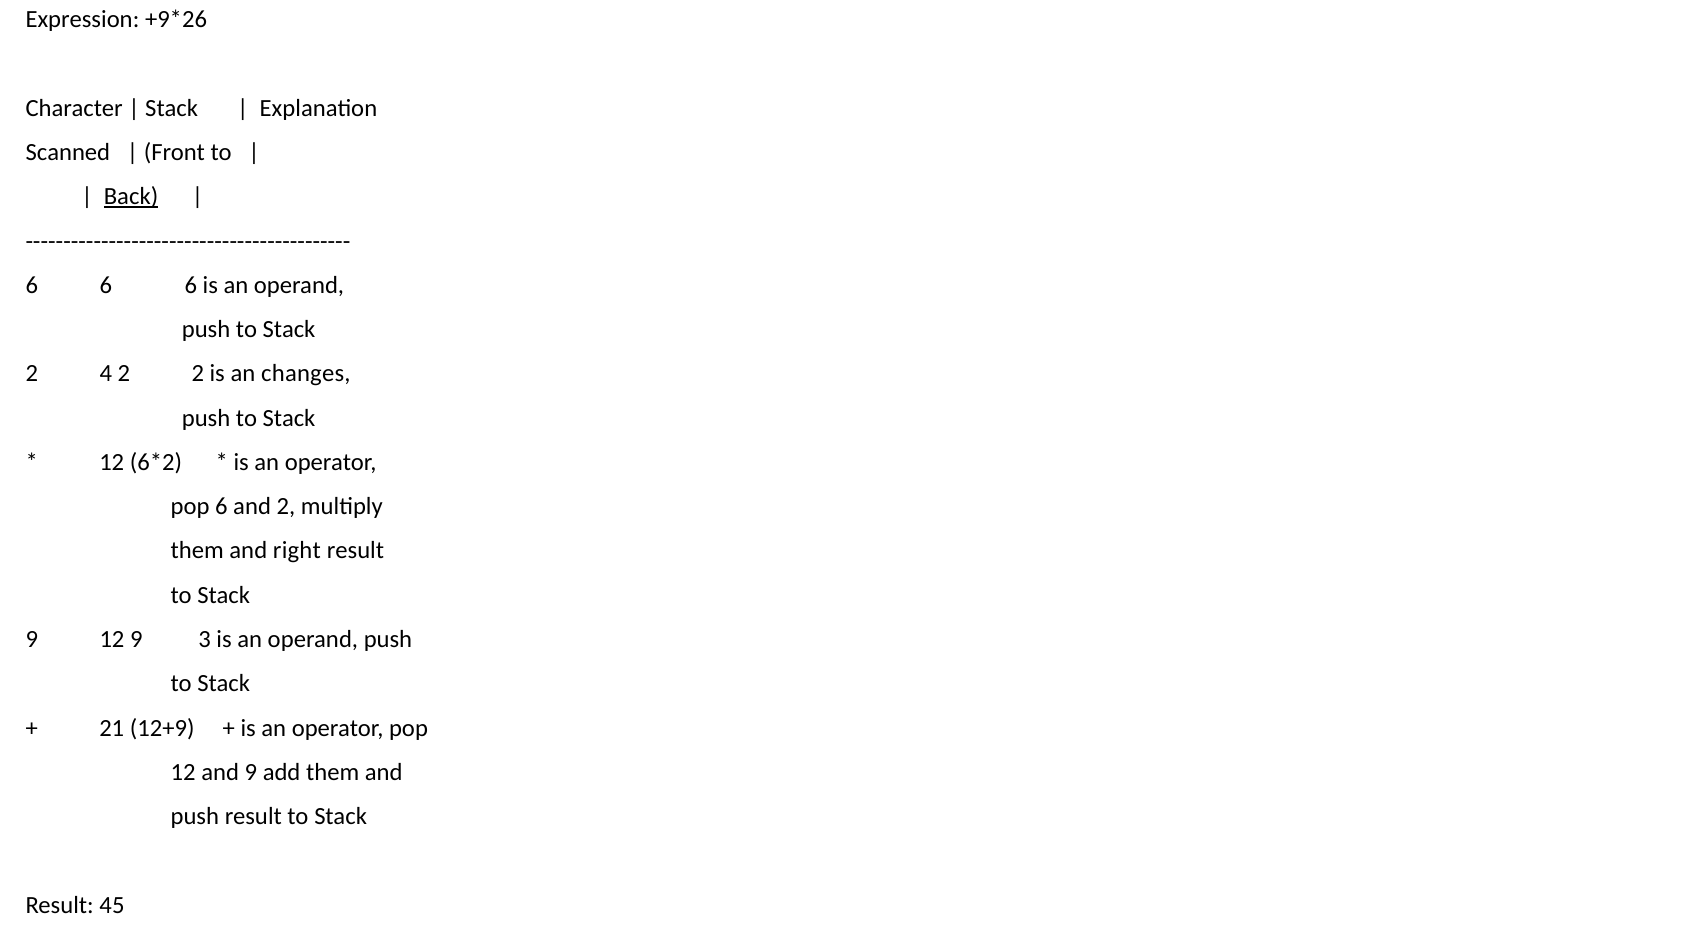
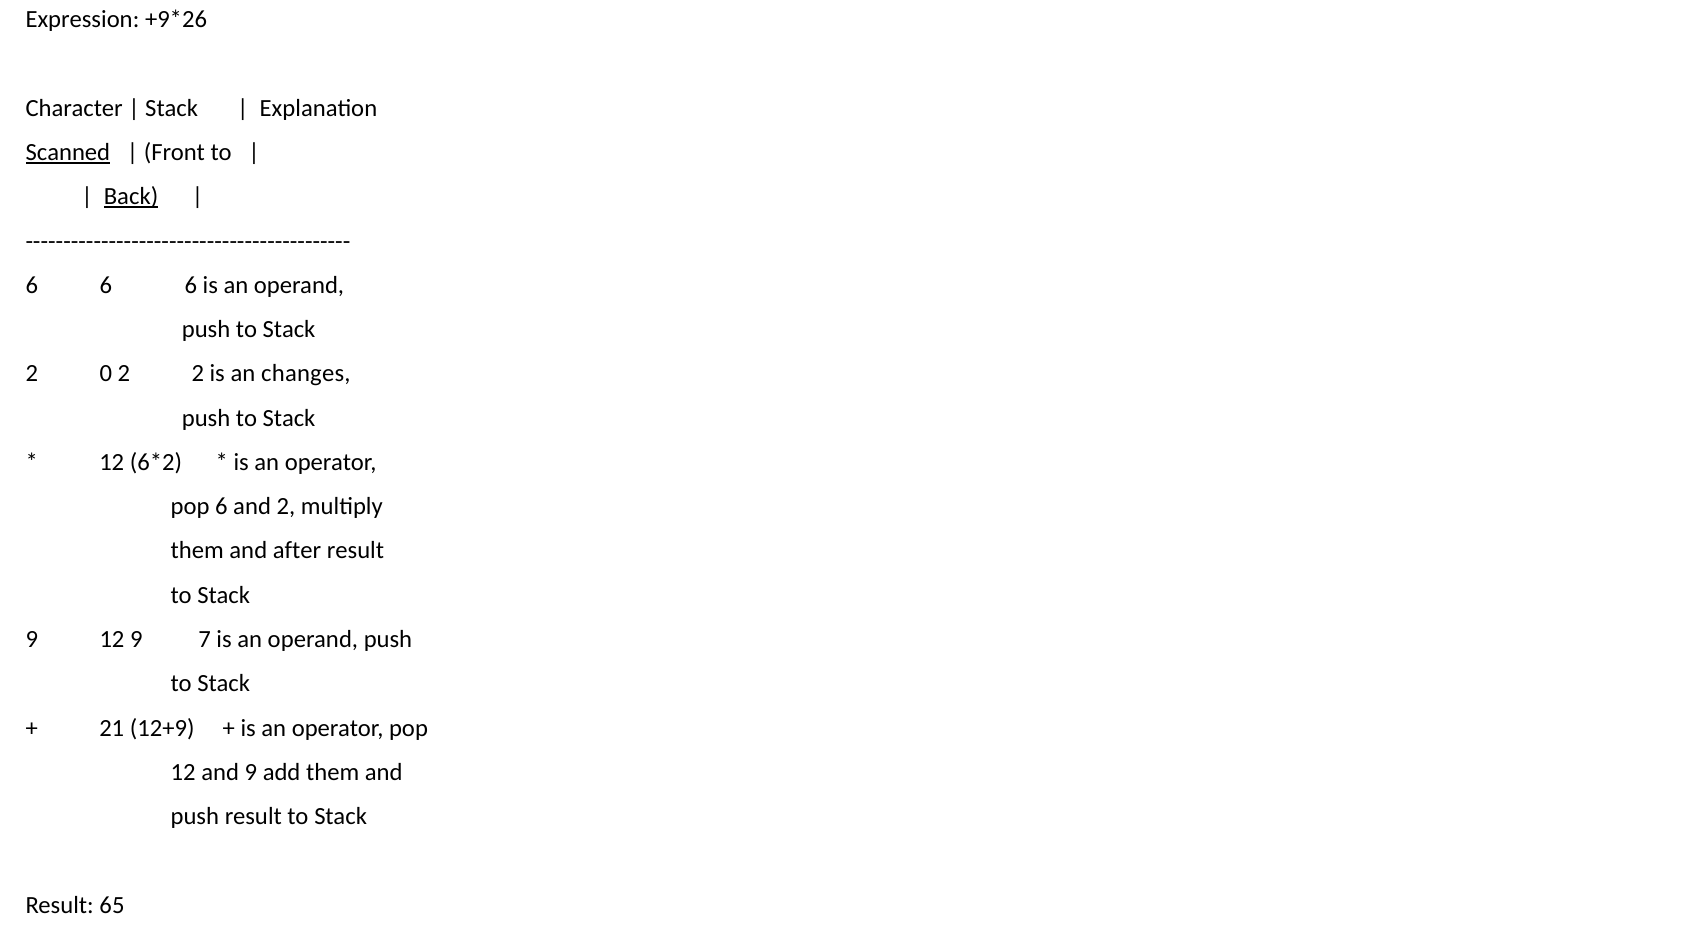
Scanned underline: none -> present
4: 4 -> 0
right: right -> after
3: 3 -> 7
45: 45 -> 65
